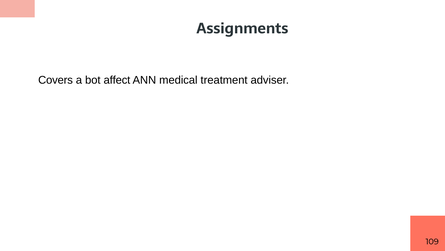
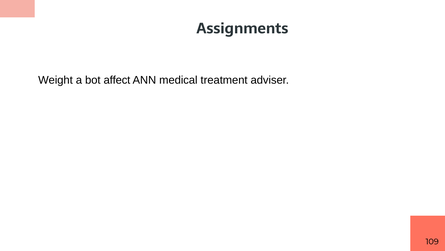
Covers: Covers -> Weight
